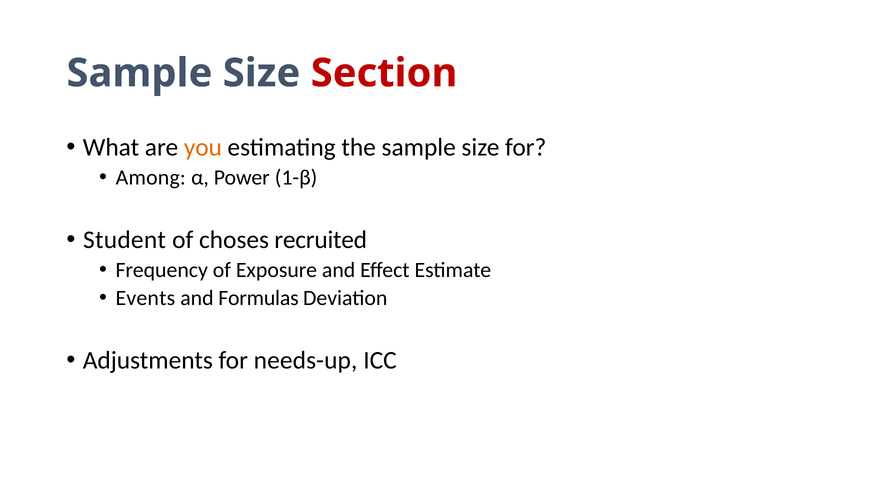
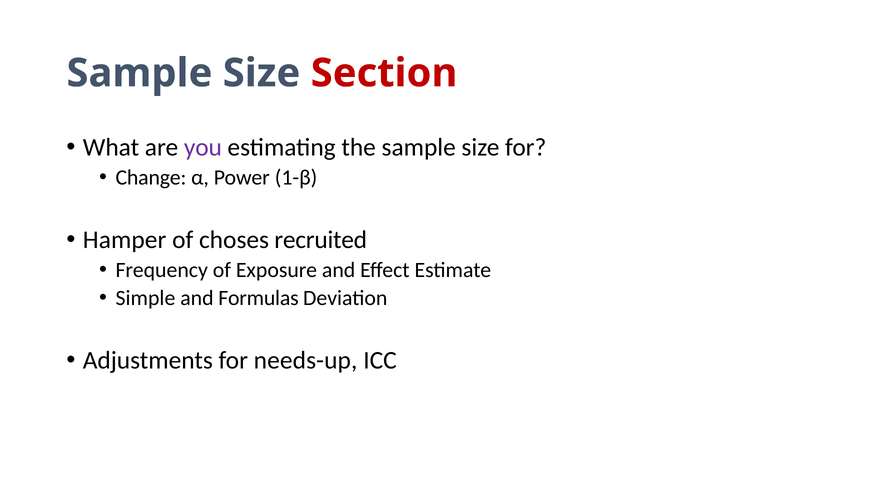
you colour: orange -> purple
Among: Among -> Change
Student: Student -> Hamper
Events: Events -> Simple
